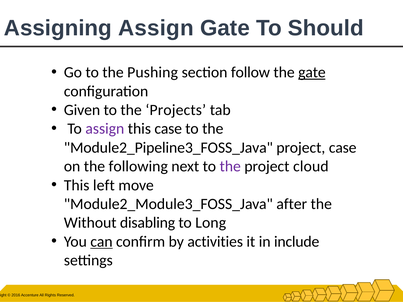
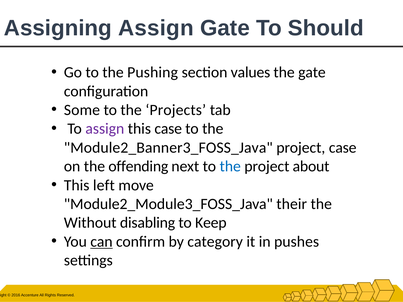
follow: follow -> values
gate at (312, 72) underline: present -> none
Given: Given -> Some
Module2_Pipeline3_FOSS_Java: Module2_Pipeline3_FOSS_Java -> Module2_Banner3_FOSS_Java
following: following -> offending
the at (230, 167) colour: purple -> blue
cloud: cloud -> about
after: after -> their
Long: Long -> Keep
activities: activities -> category
include: include -> pushes
